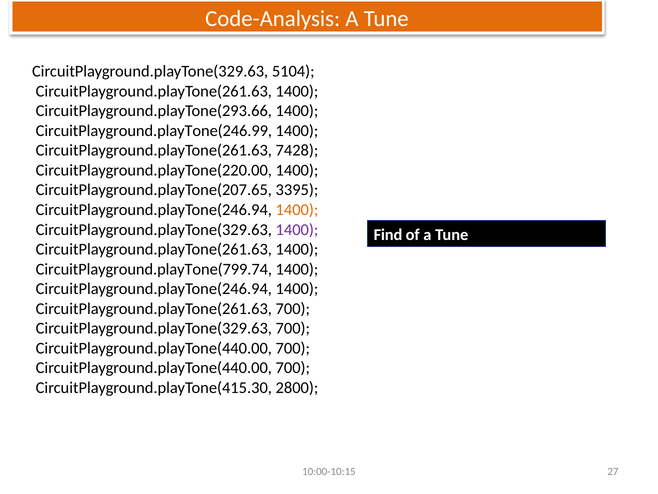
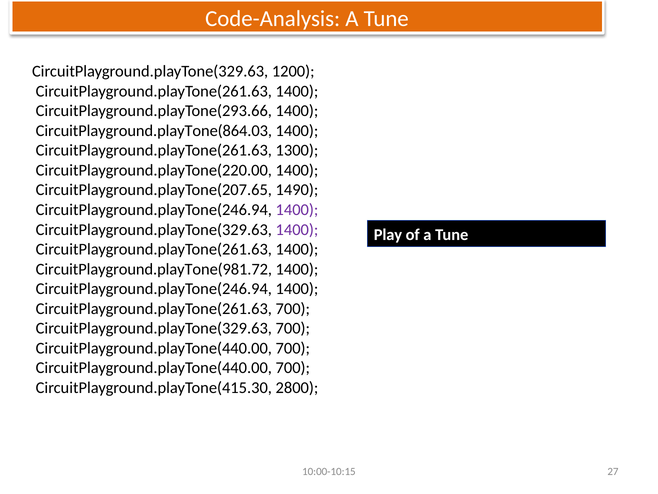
5104: 5104 -> 1200
CircuitPlayground.playTone(246.99: CircuitPlayground.playTone(246.99 -> CircuitPlayground.playTone(864.03
7428: 7428 -> 1300
3395: 3395 -> 1490
1400 at (297, 210) colour: orange -> purple
Find: Find -> Play
CircuitPlayground.playTone(799.74: CircuitPlayground.playTone(799.74 -> CircuitPlayground.playTone(981.72
